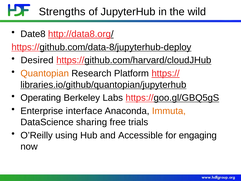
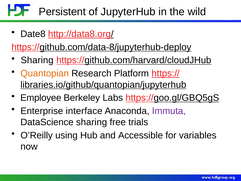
Strengths: Strengths -> Persistent
Desired at (37, 60): Desired -> Sharing
Operating: Operating -> Employee
Immuta colour: orange -> purple
engaging: engaging -> variables
